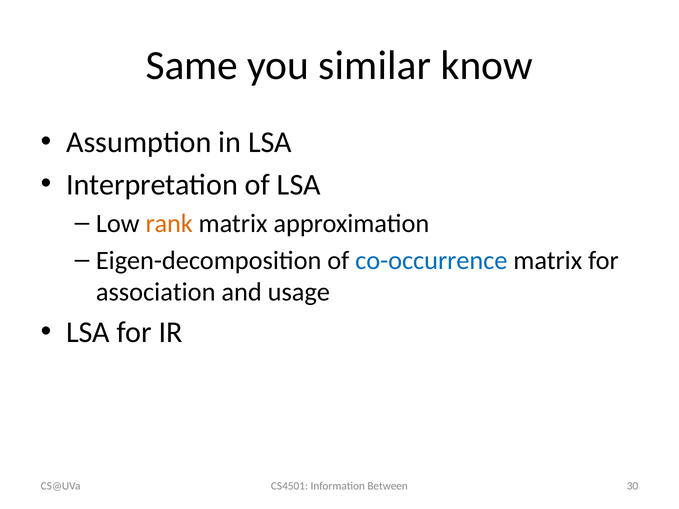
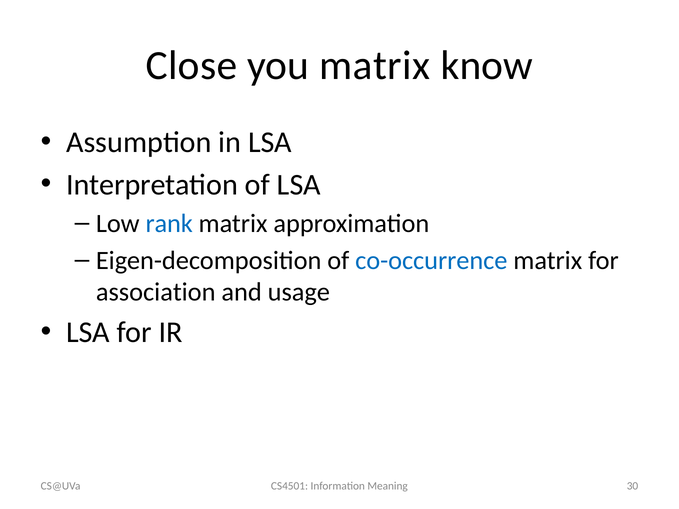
Same: Same -> Close
you similar: similar -> matrix
rank colour: orange -> blue
Between: Between -> Meaning
